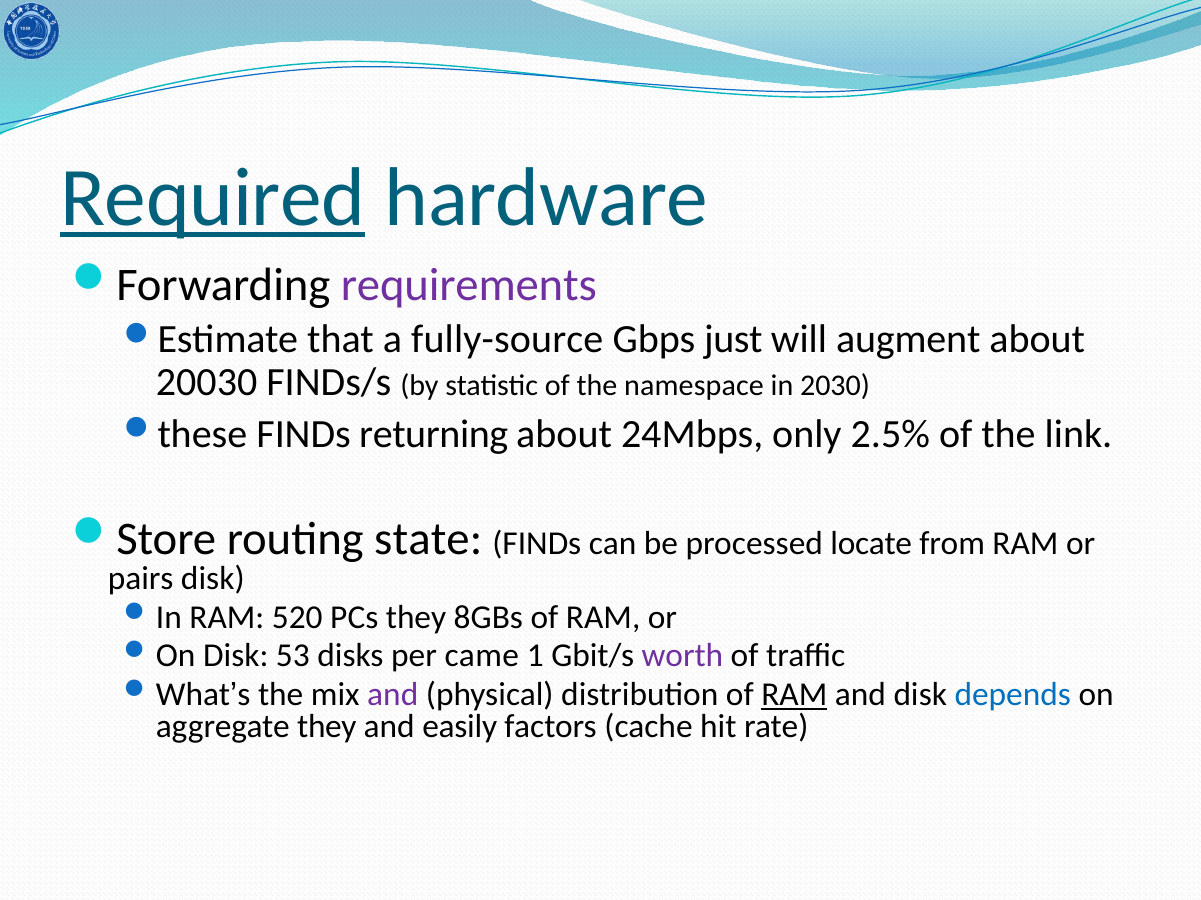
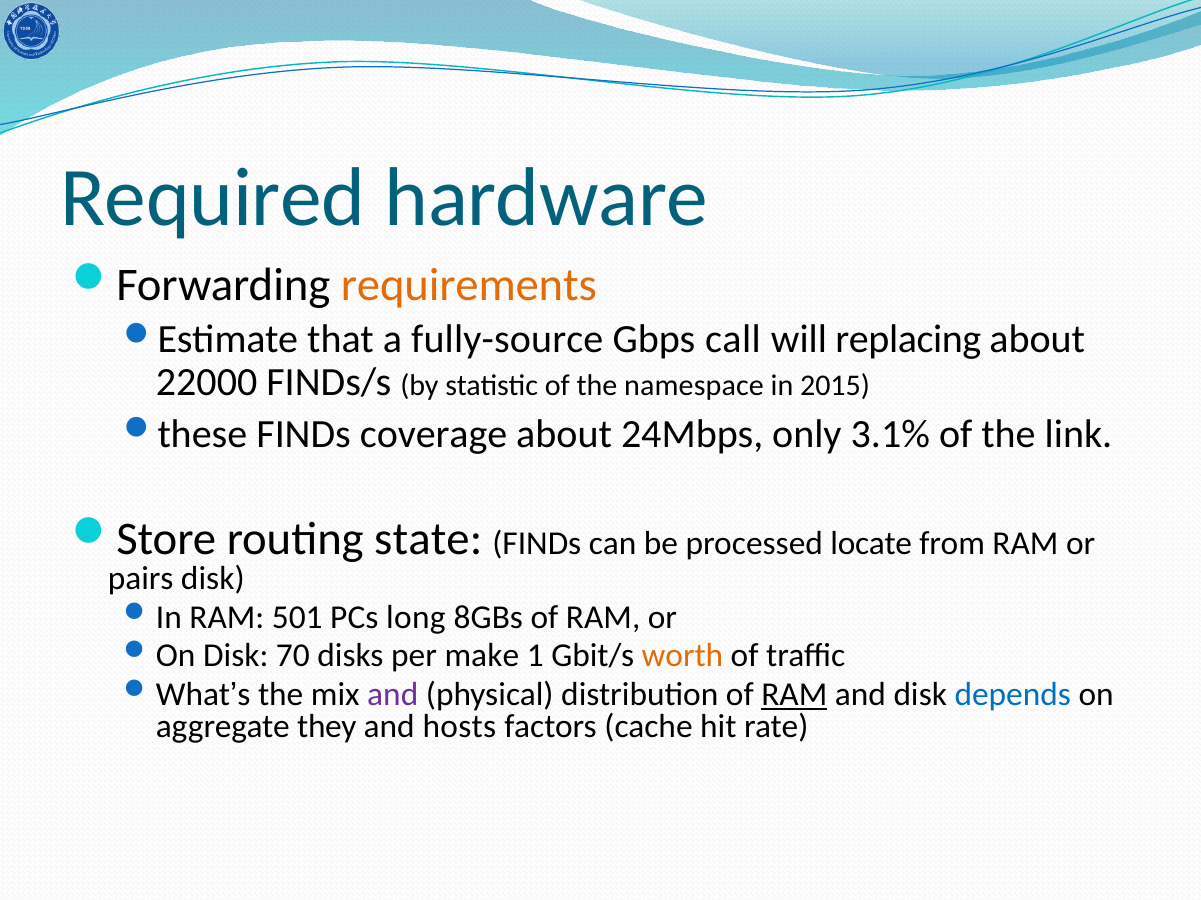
Required underline: present -> none
requirements colour: purple -> orange
just: just -> call
augment: augment -> replacing
20030: 20030 -> 22000
2030: 2030 -> 2015
returning: returning -> coverage
2.5%: 2.5% -> 3.1%
520: 520 -> 501
PCs they: they -> long
53: 53 -> 70
came: came -> make
worth colour: purple -> orange
easily: easily -> hosts
